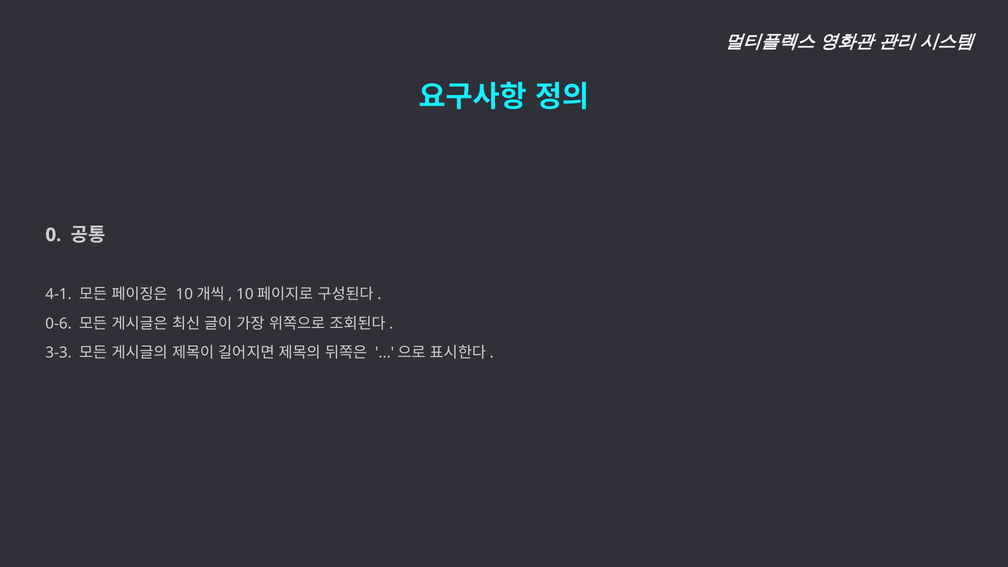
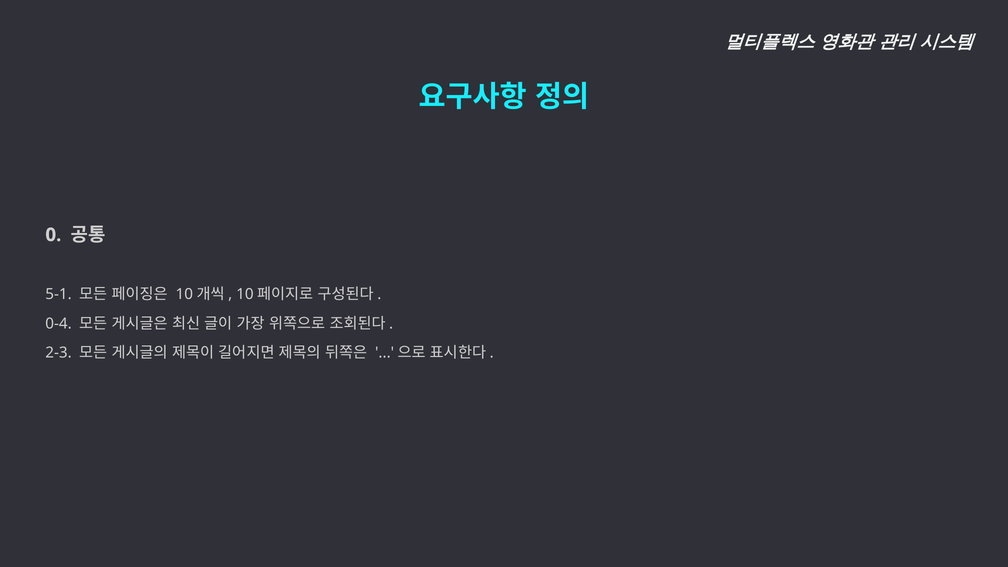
4-1: 4-1 -> 5-1
0-6: 0-6 -> 0-4
3-3: 3-3 -> 2-3
